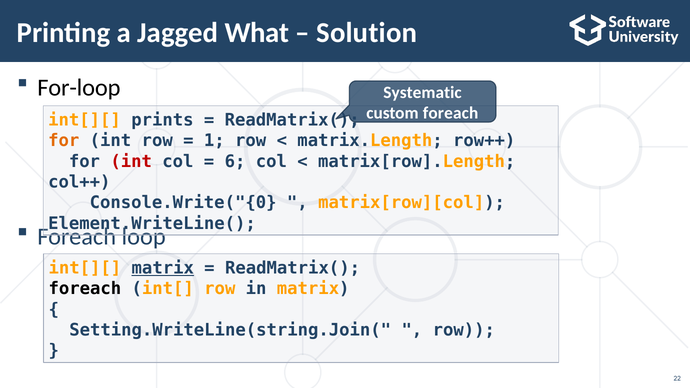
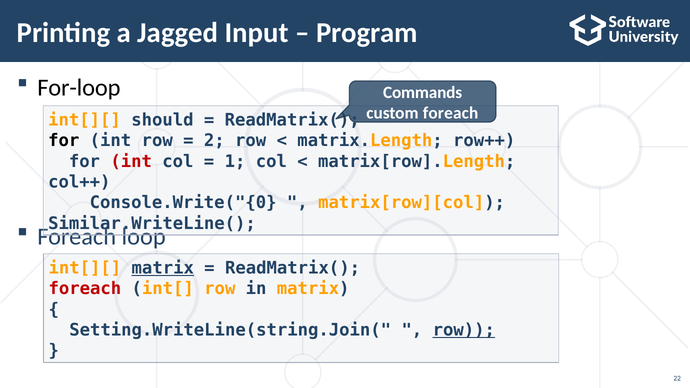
What: What -> Input
Solution: Solution -> Program
Systematic: Systematic -> Commands
prints: prints -> should
for at (64, 141) colour: orange -> black
1: 1 -> 2
6: 6 -> 1
Element.WriteLine(: Element.WriteLine( -> Similar.WriteLine(
foreach at (85, 289) colour: black -> red
row at (464, 330) underline: none -> present
